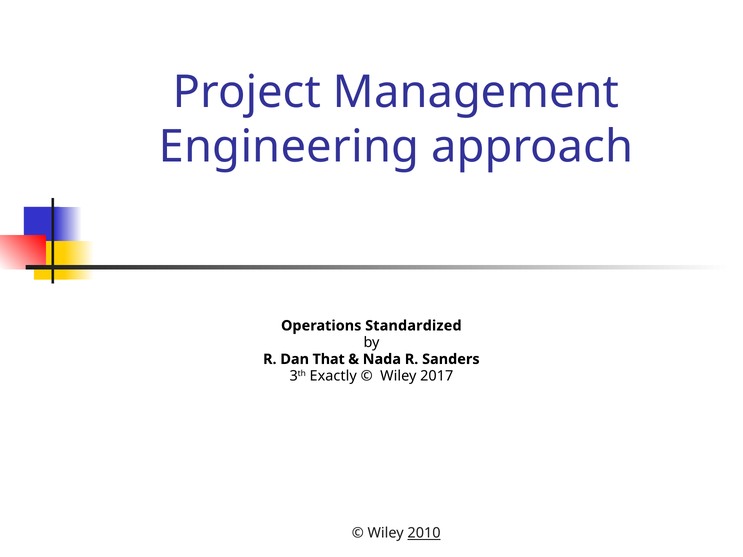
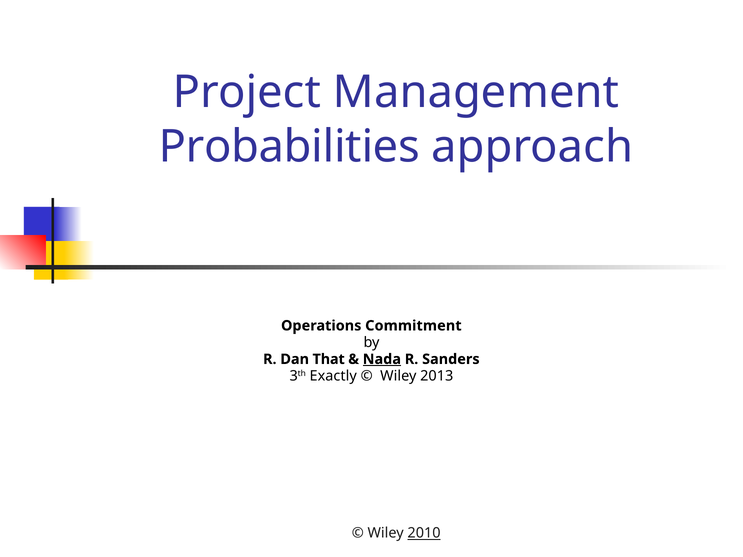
Engineering: Engineering -> Probabilities
Standardized: Standardized -> Commitment
Nada underline: none -> present
2017: 2017 -> 2013
